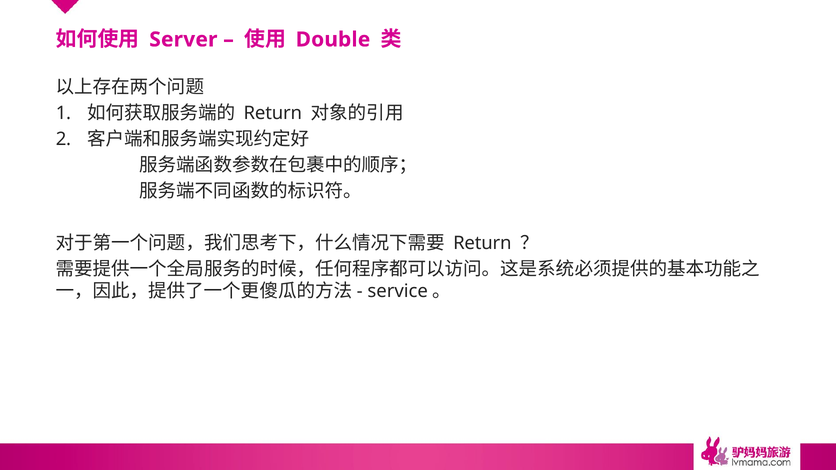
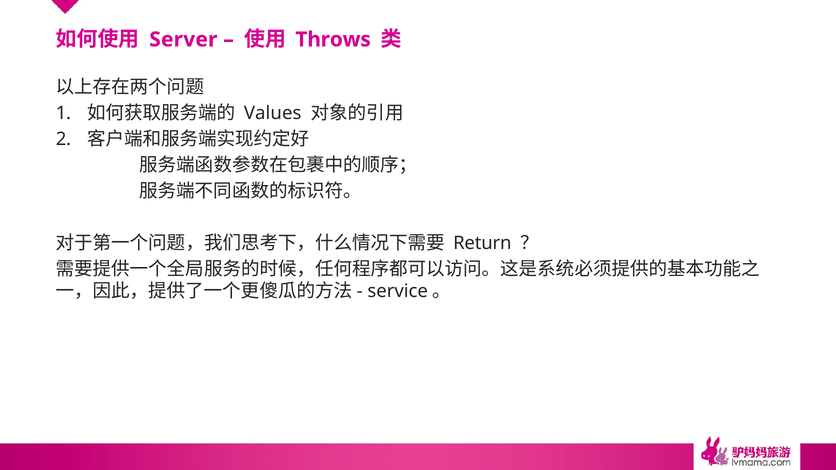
Double: Double -> Throws
Return at (273, 113): Return -> Values
